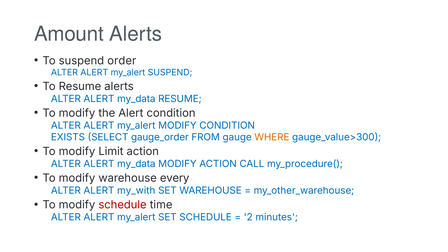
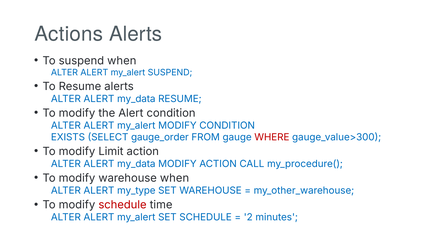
Amount: Amount -> Actions
suspend order: order -> when
WHERE colour: orange -> red
warehouse every: every -> when
my_with: my_with -> my_type
